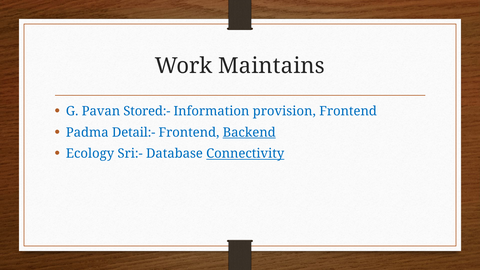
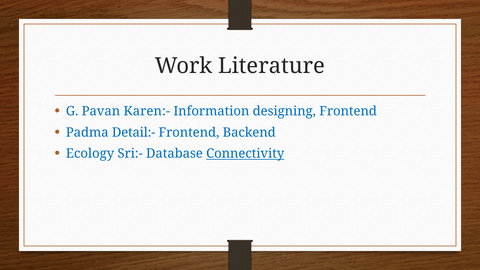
Maintains: Maintains -> Literature
Stored:-: Stored:- -> Karen:-
provision: provision -> designing
Backend underline: present -> none
